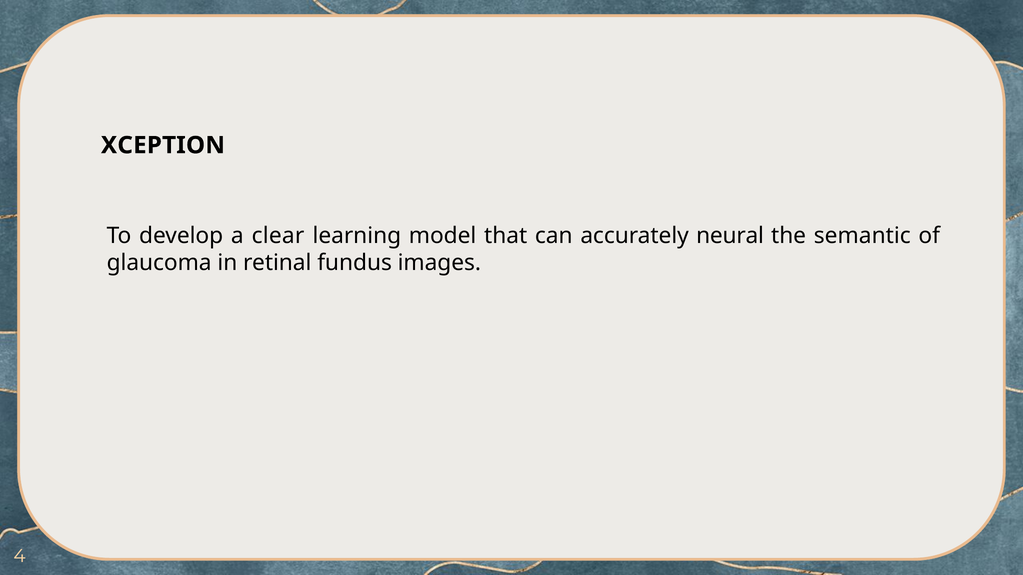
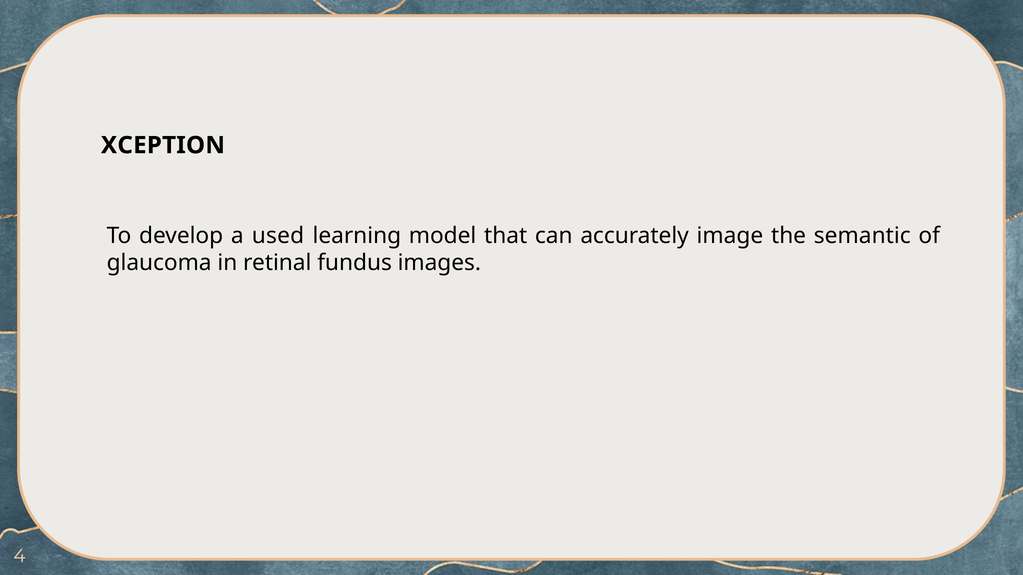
a clear: clear -> used
neural: neural -> image
